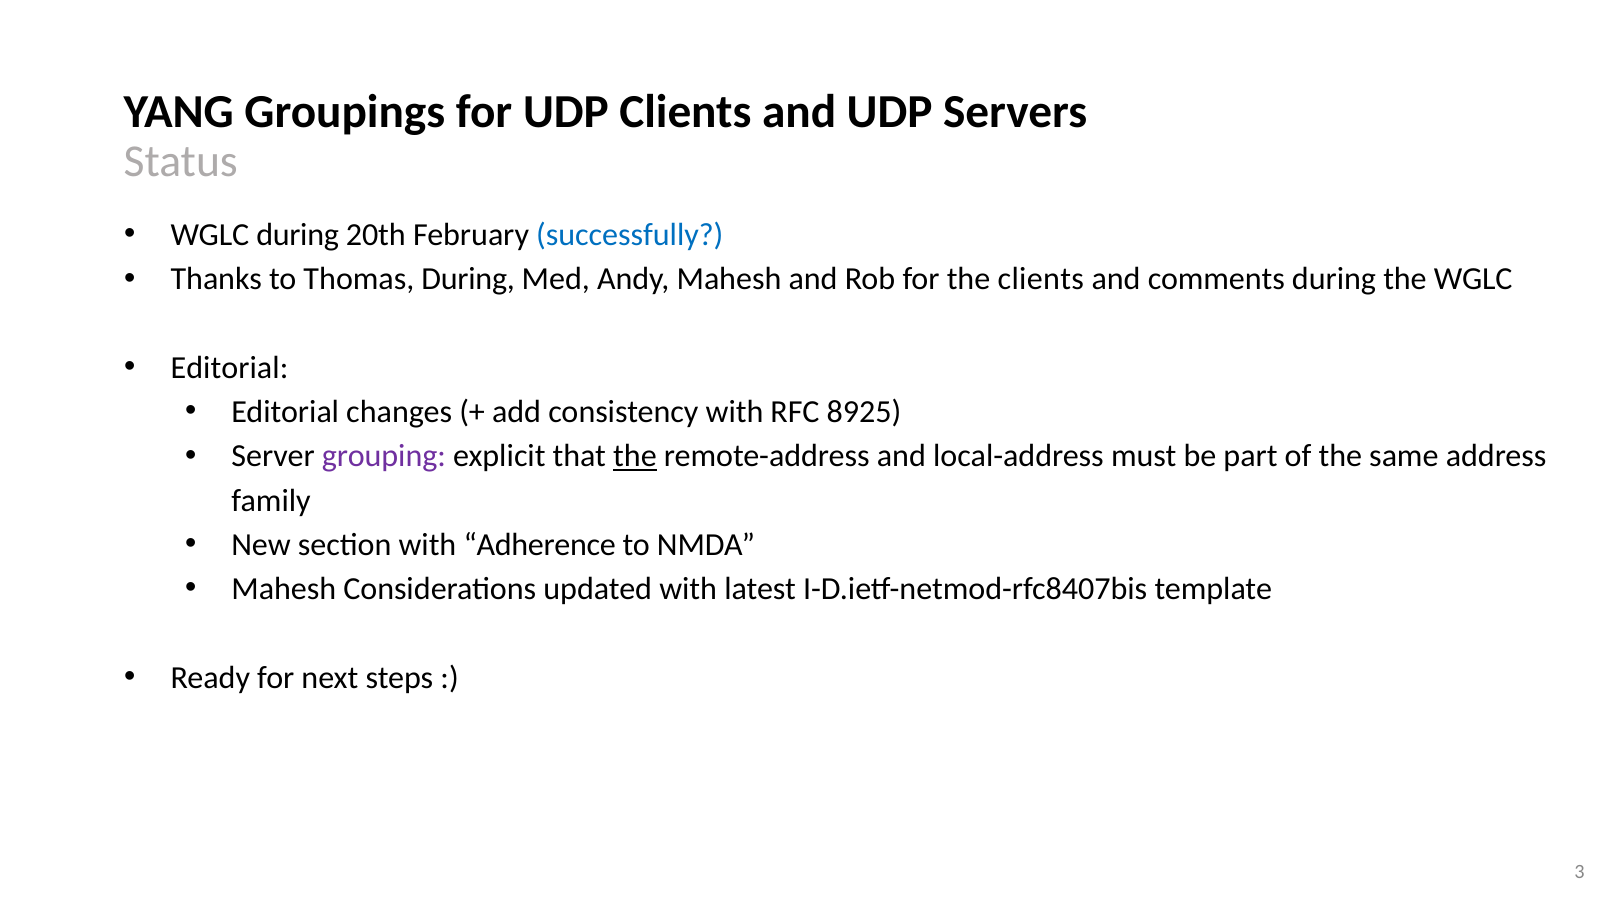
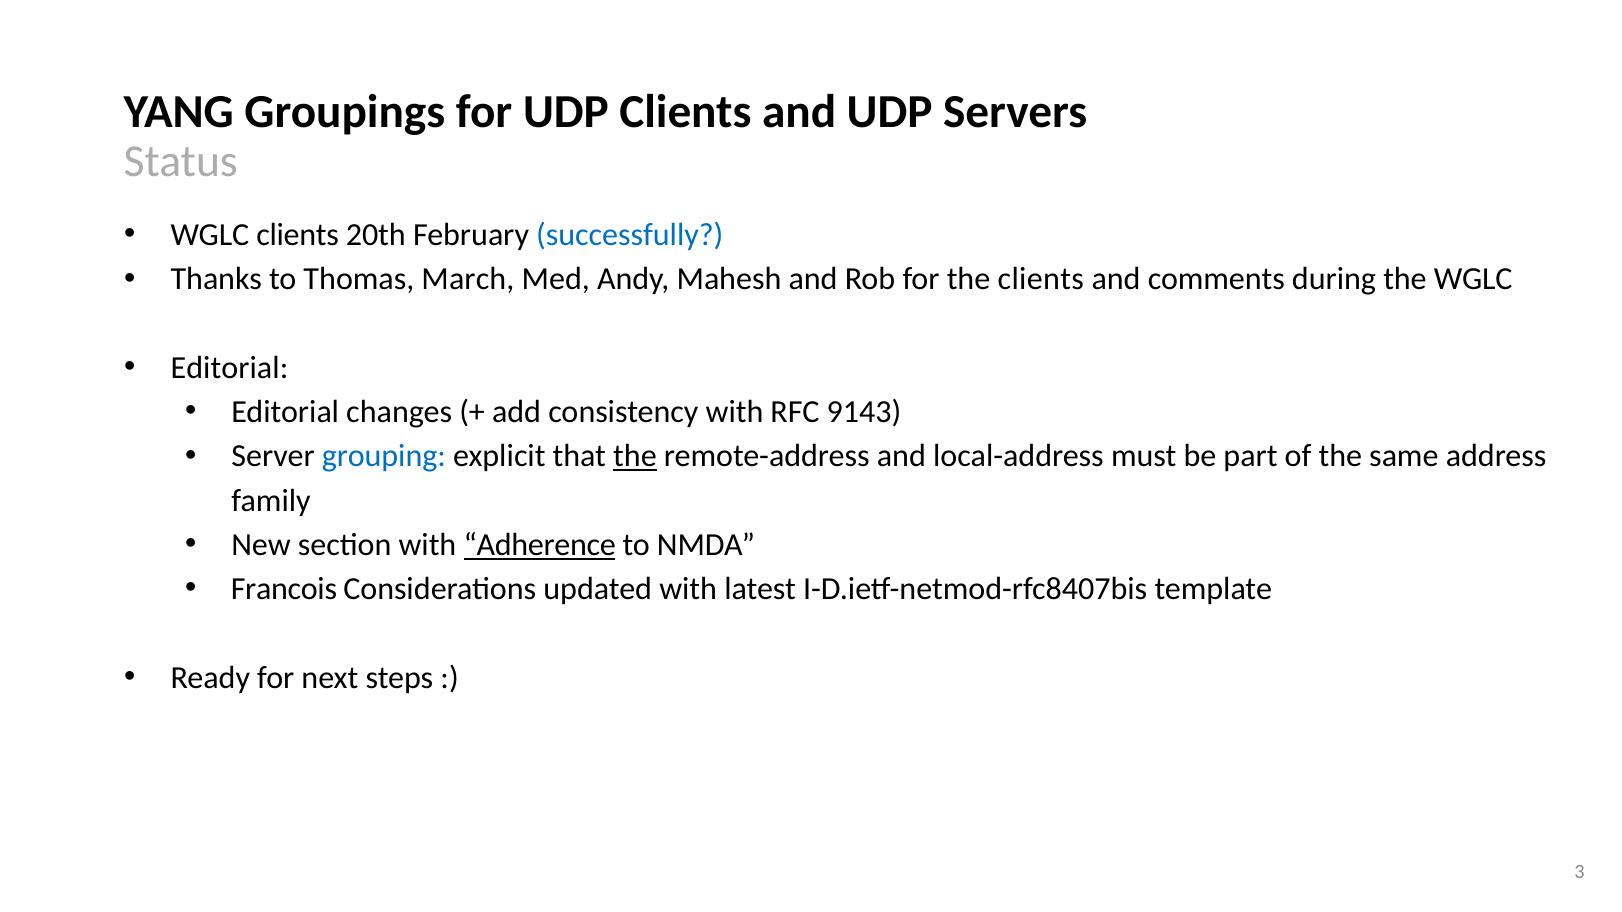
WGLC during: during -> clients
Thomas During: During -> March
8925: 8925 -> 9143
grouping colour: purple -> blue
Adherence underline: none -> present
Mahesh at (284, 589): Mahesh -> Francois
